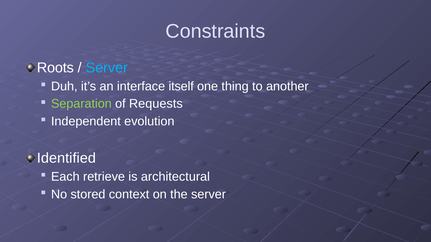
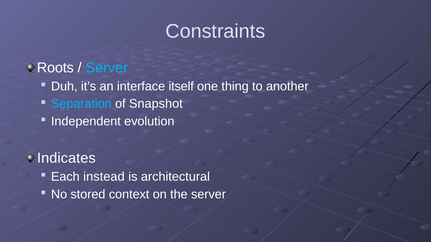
Separation colour: light green -> light blue
Requests: Requests -> Snapshot
Identified: Identified -> Indicates
retrieve: retrieve -> instead
